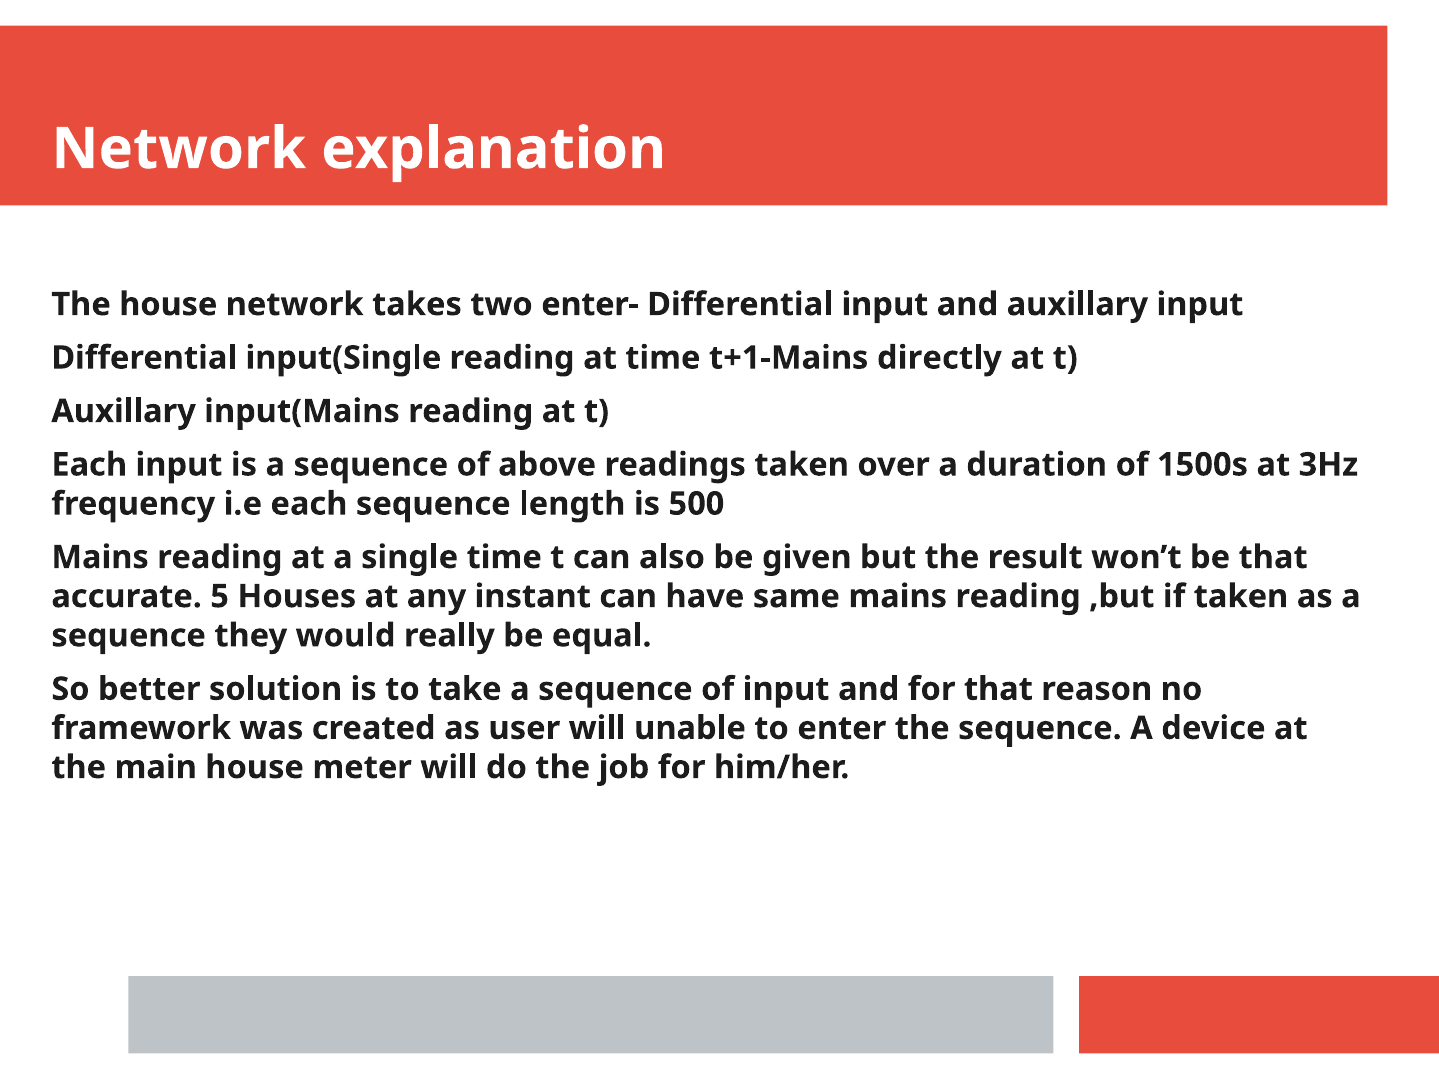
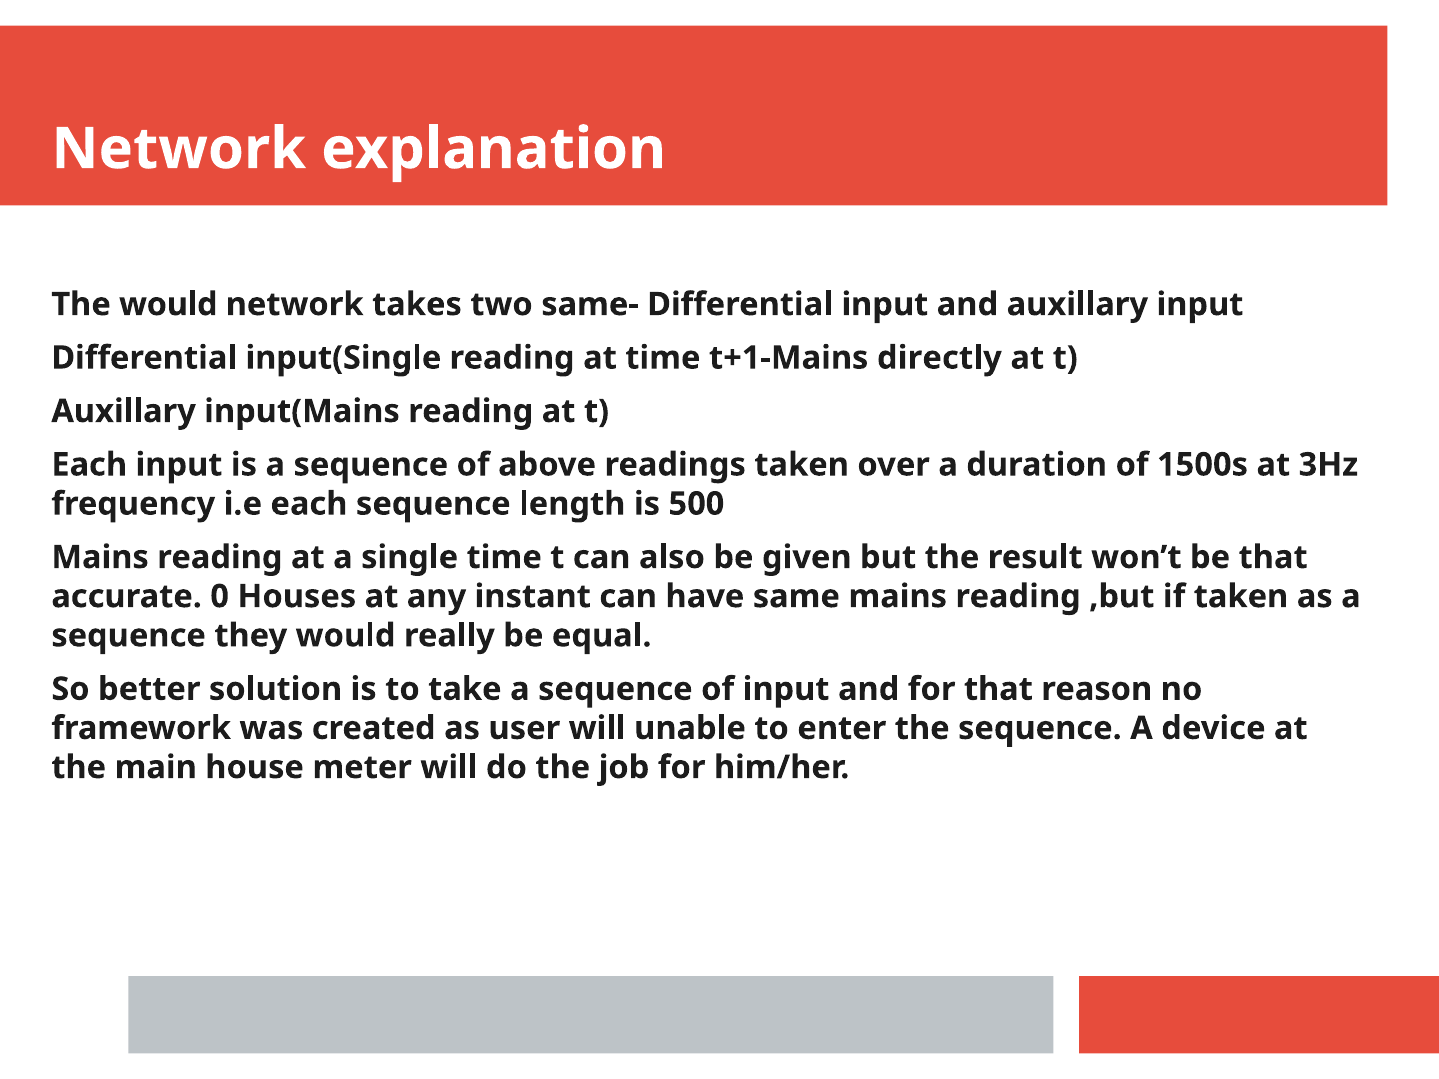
The house: house -> would
enter-: enter- -> same-
5: 5 -> 0
